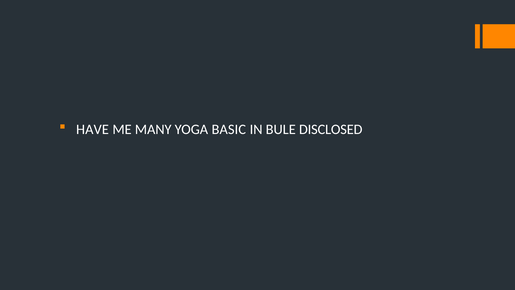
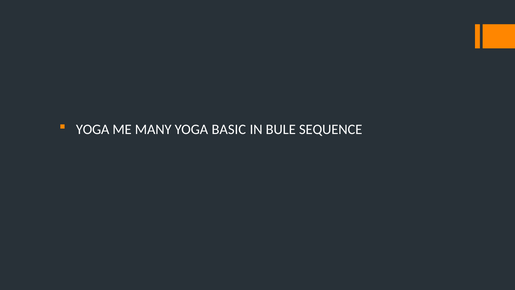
HAVE at (92, 129): HAVE -> YOGA
DISCLOSED: DISCLOSED -> SEQUENCE
